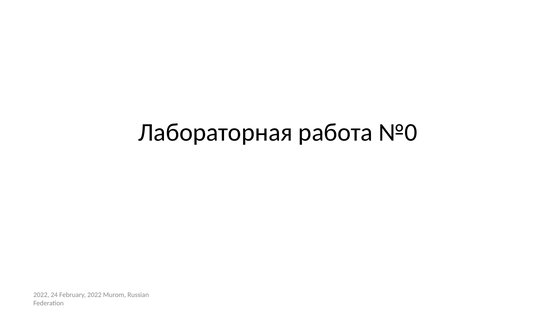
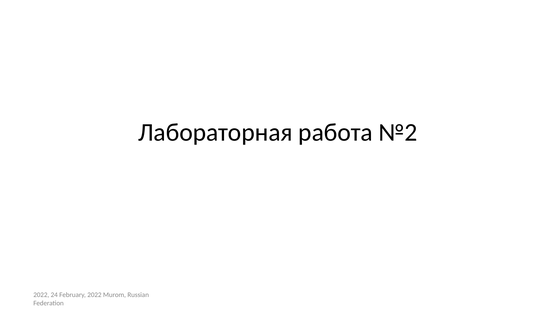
№0: №0 -> №2
